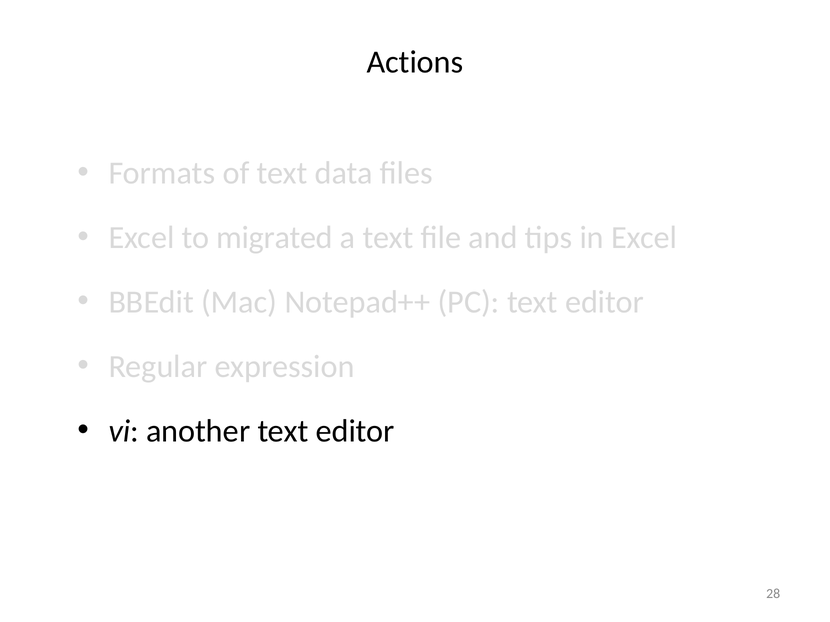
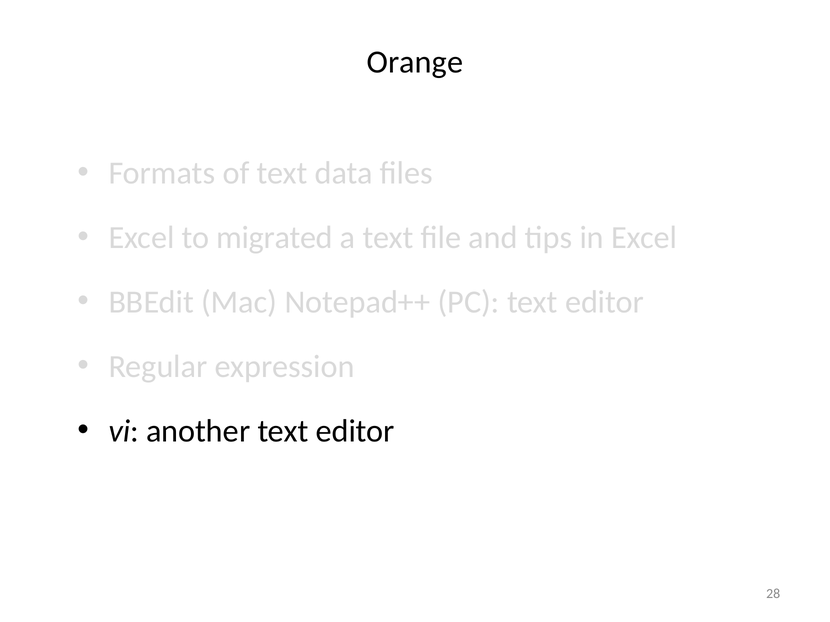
Actions: Actions -> Orange
